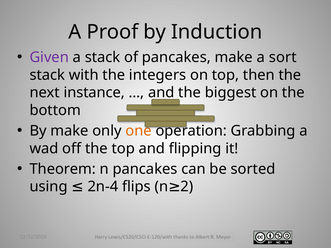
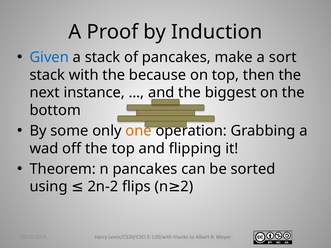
Given colour: purple -> blue
integers: integers -> because
By make: make -> some
2n-4: 2n-4 -> 2n-2
